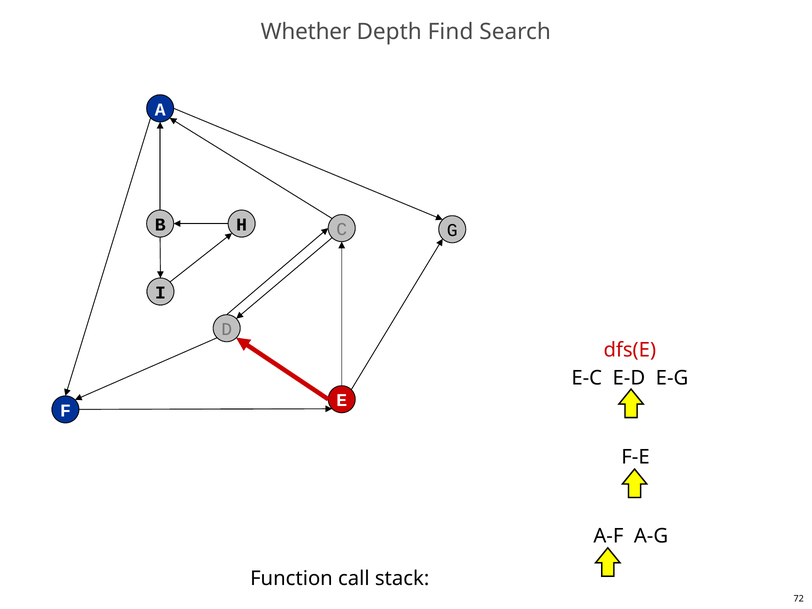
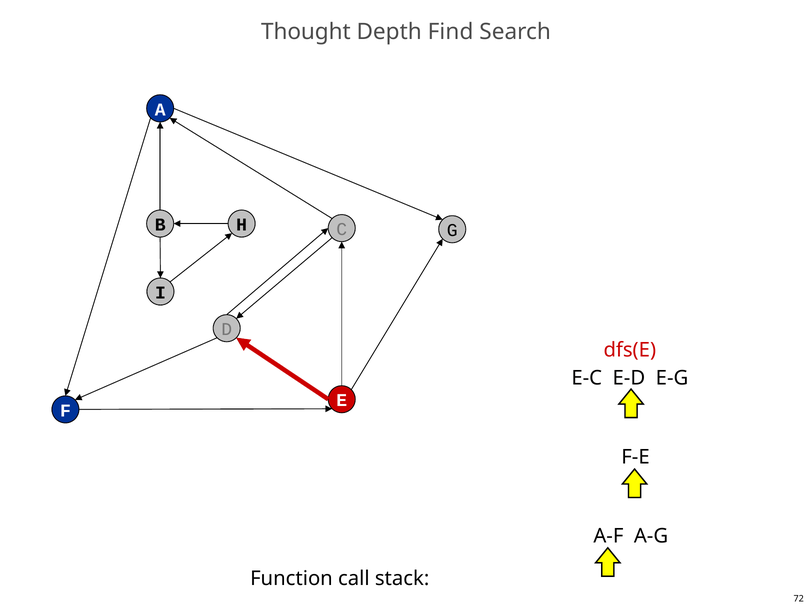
Whether: Whether -> Thought
